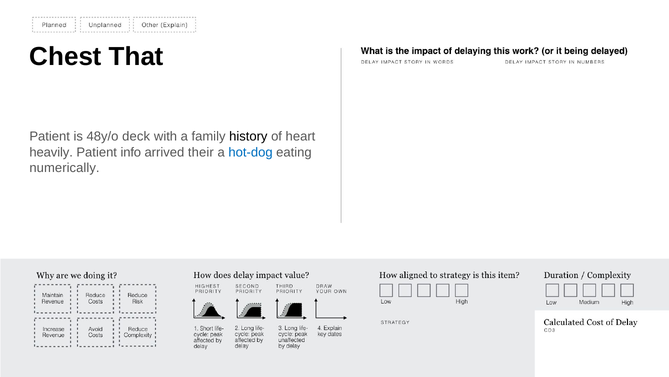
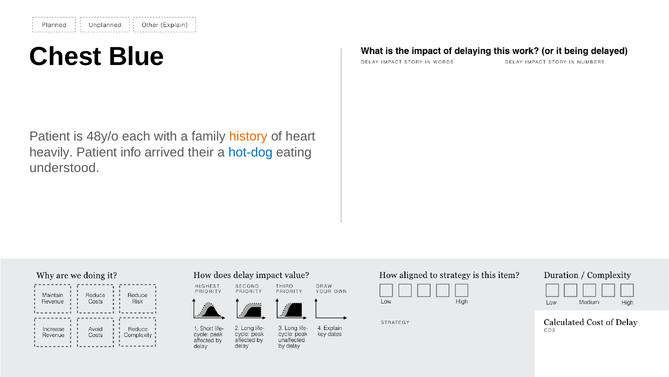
That: That -> Blue
deck: deck -> each
history colour: black -> orange
numerically: numerically -> understood
